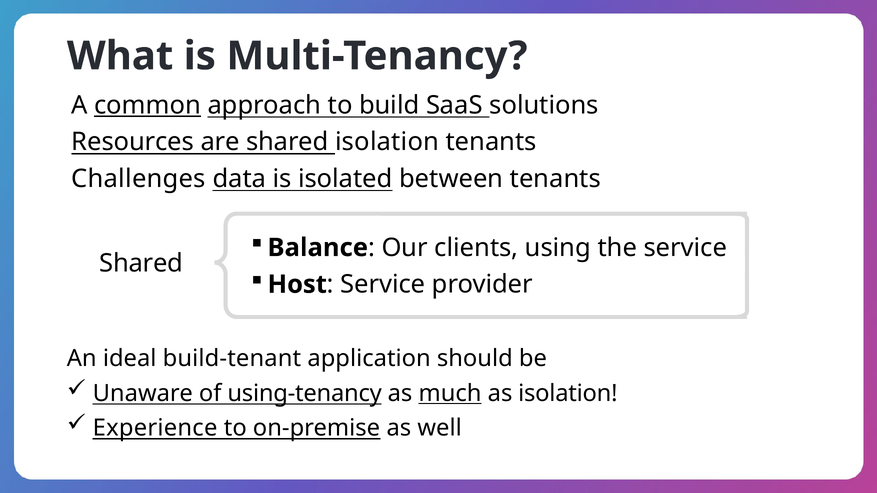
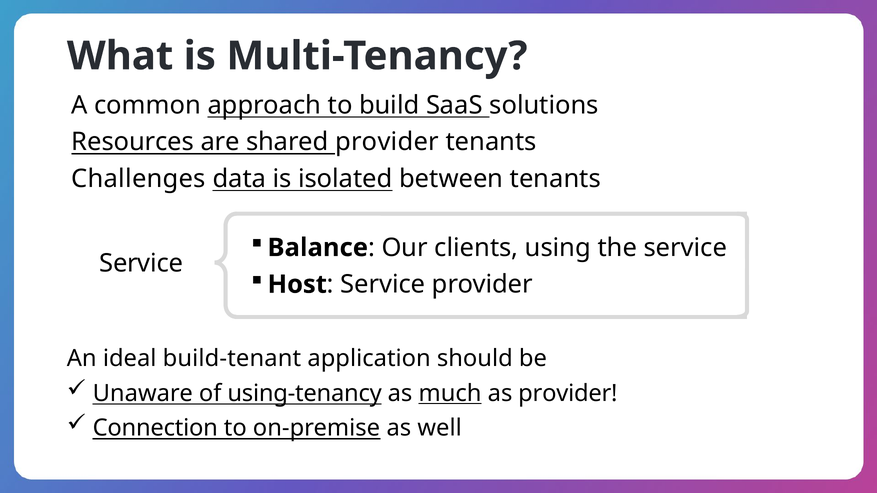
common underline: present -> none
shared isolation: isolation -> provider
Shared at (141, 263): Shared -> Service
as isolation: isolation -> provider
Experience: Experience -> Connection
